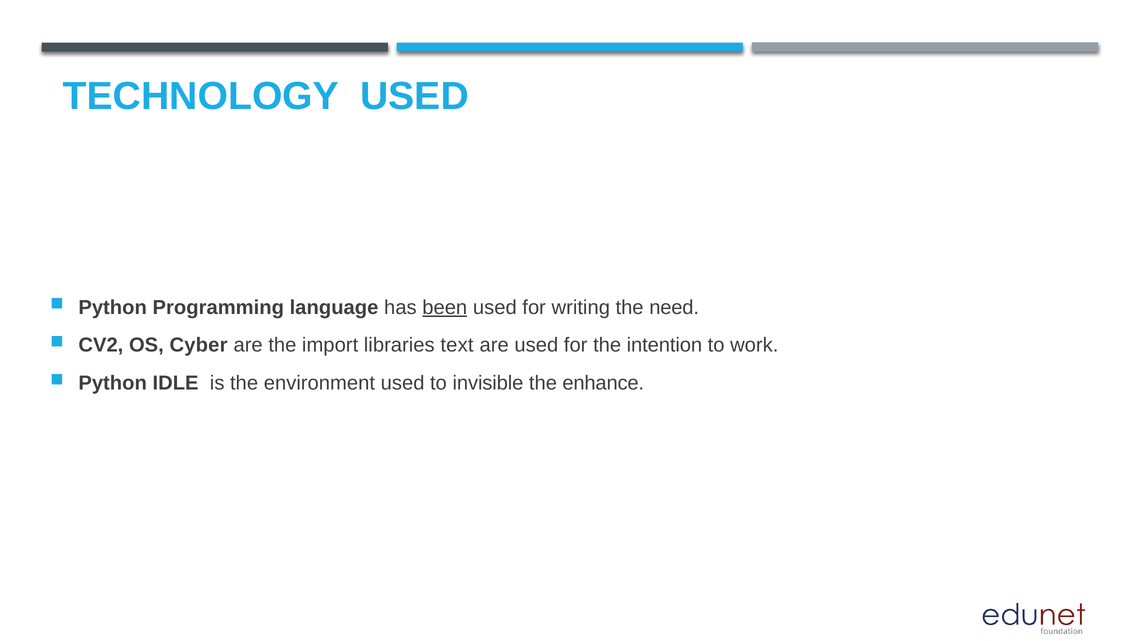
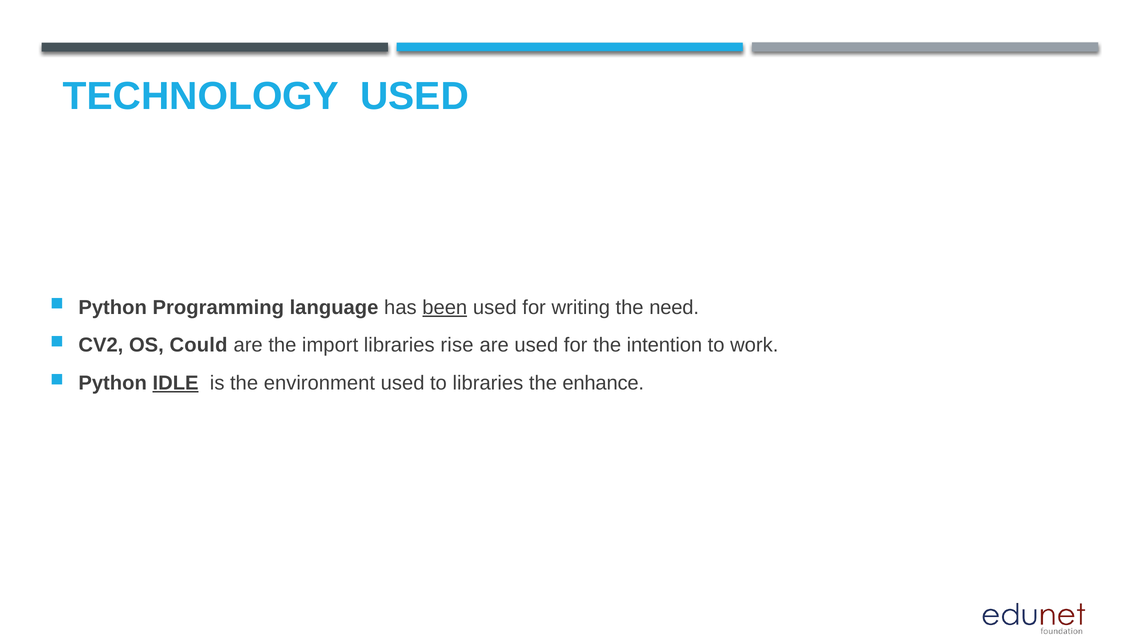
Cyber: Cyber -> Could
text: text -> rise
IDLE underline: none -> present
to invisible: invisible -> libraries
